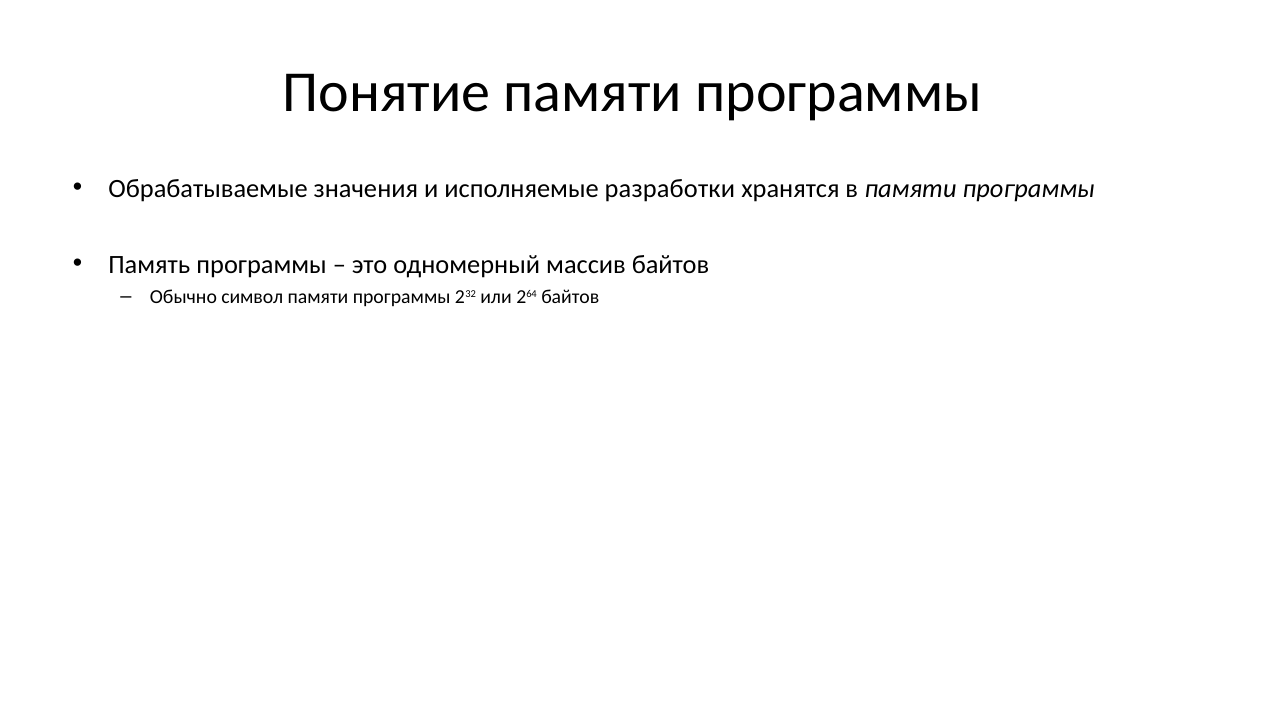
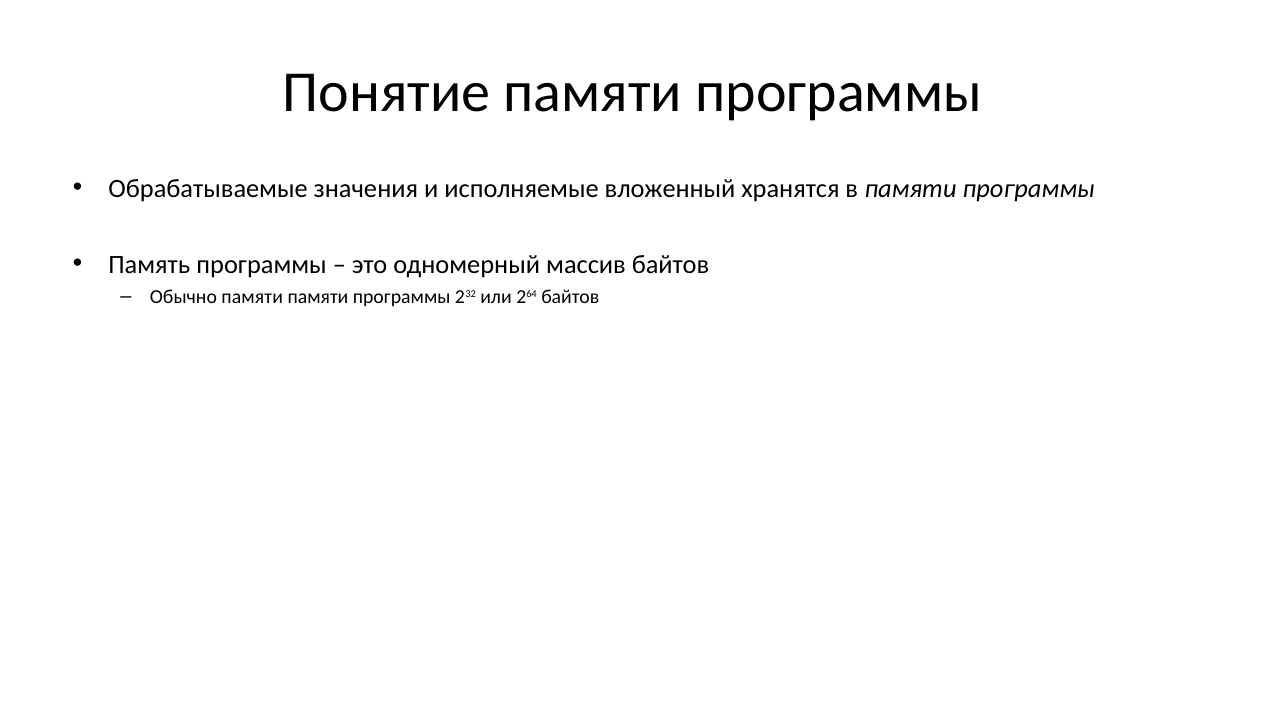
разработки: разработки -> вложенный
Обычно символ: символ -> памяти
